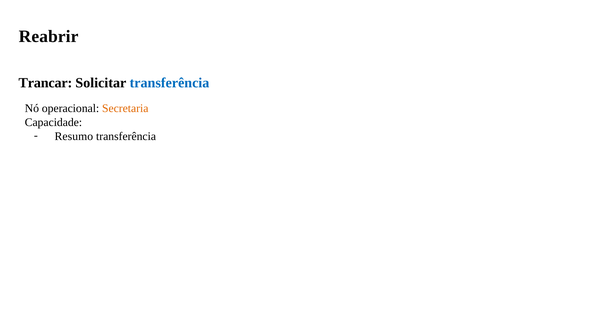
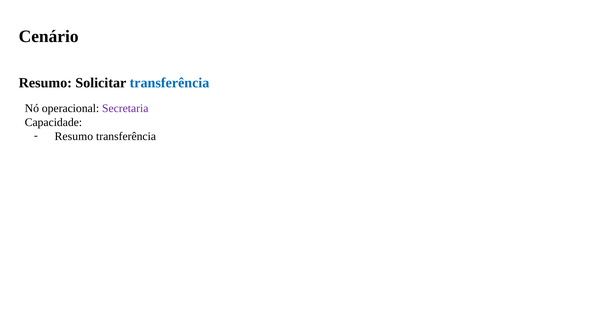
Reabrir: Reabrir -> Cenário
Trancar at (45, 83): Trancar -> Resumo
Secretaria colour: orange -> purple
